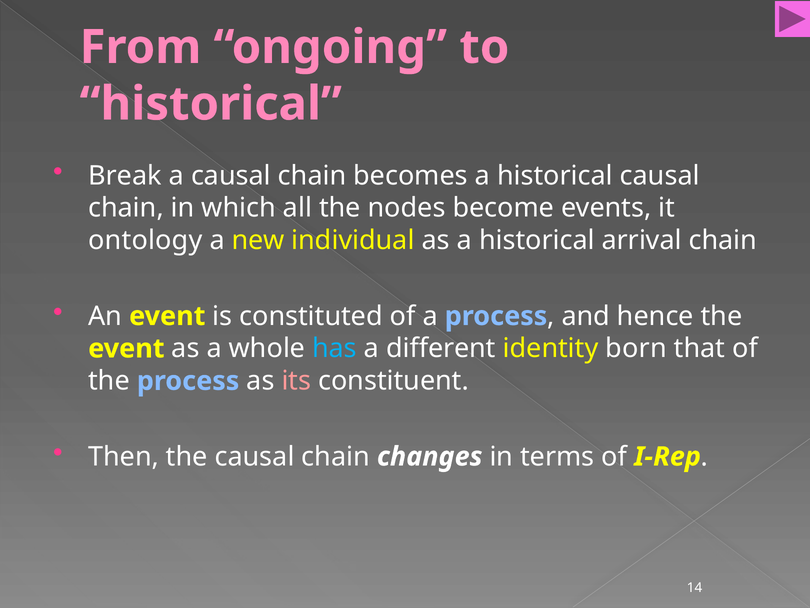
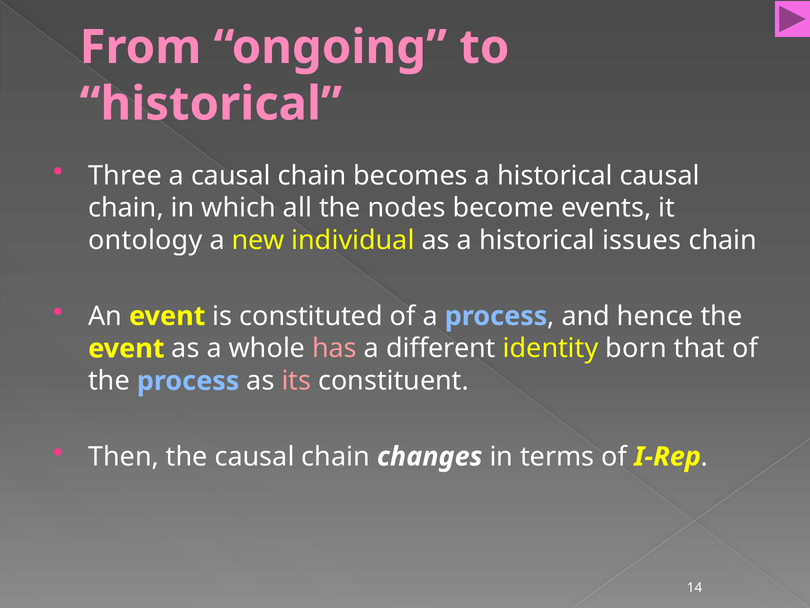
Break: Break -> Three
arrival: arrival -> issues
has colour: light blue -> pink
